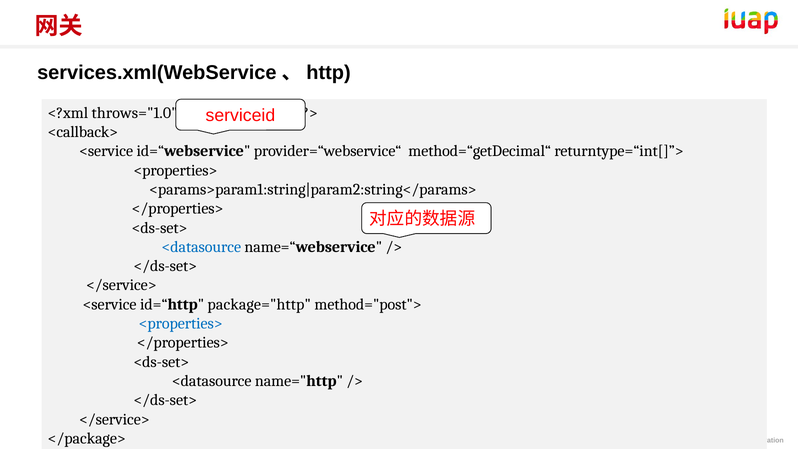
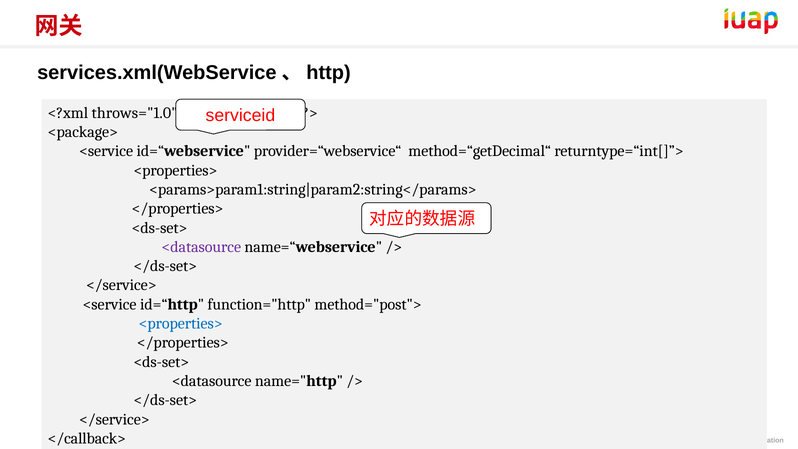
<callback>: <callback> -> <package>
<datasource at (201, 247) colour: blue -> purple
package="http: package="http -> function="http
</package>: </package> -> </callback>
